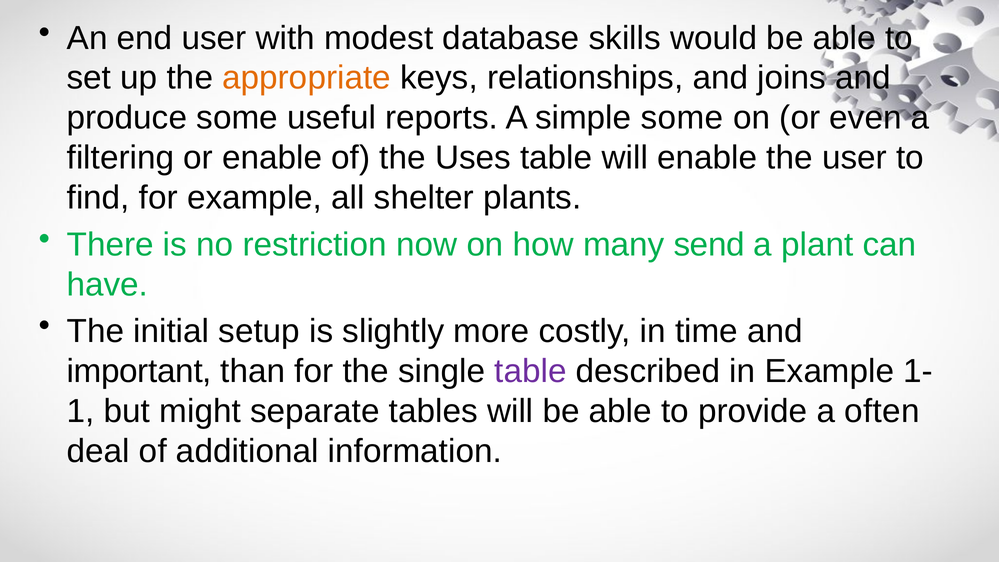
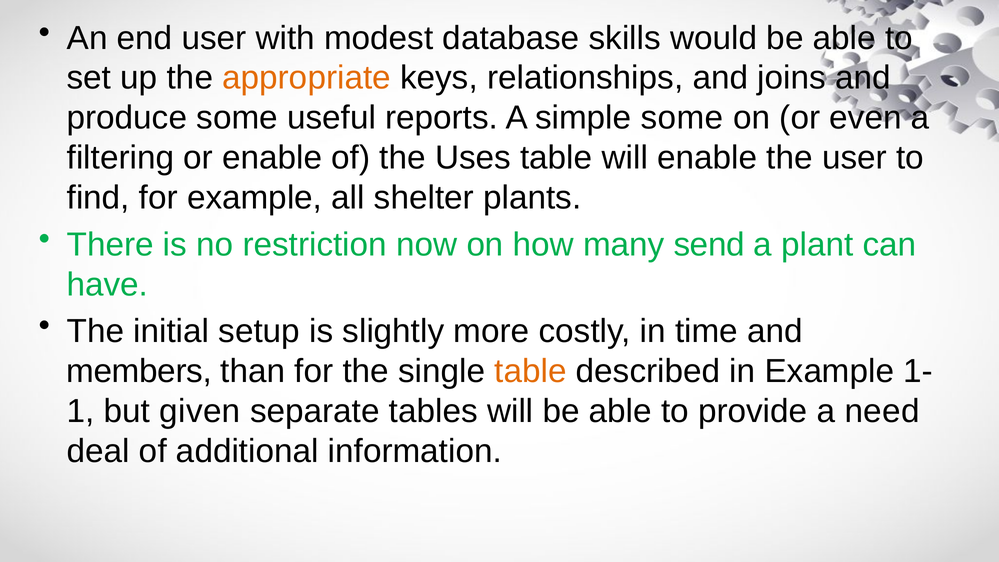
important: important -> members
table at (530, 371) colour: purple -> orange
might: might -> given
often: often -> need
